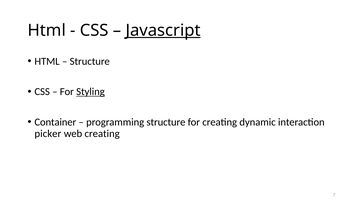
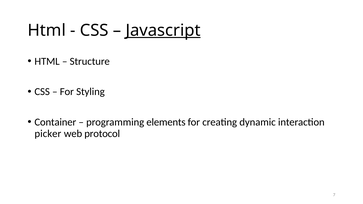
Styling underline: present -> none
programming structure: structure -> elements
web creating: creating -> protocol
